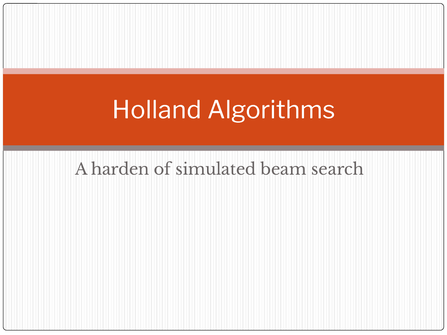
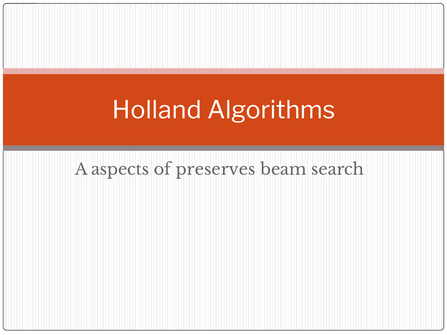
harden: harden -> aspects
simulated: simulated -> preserves
